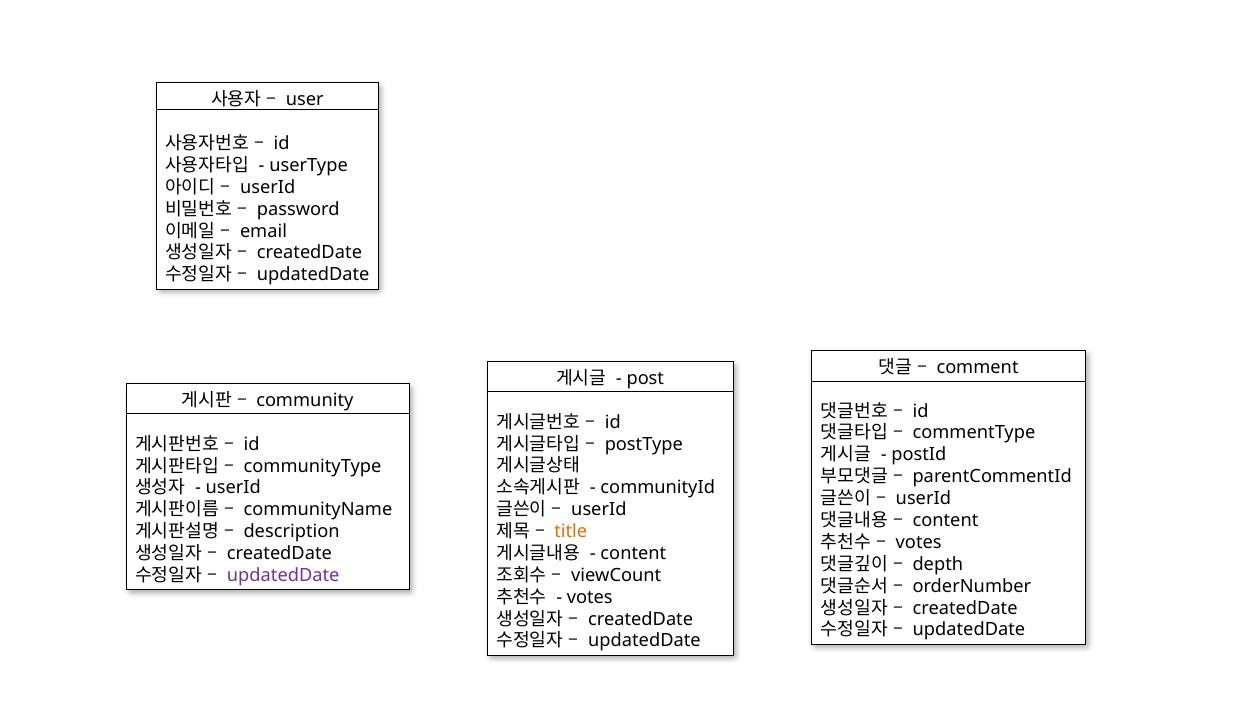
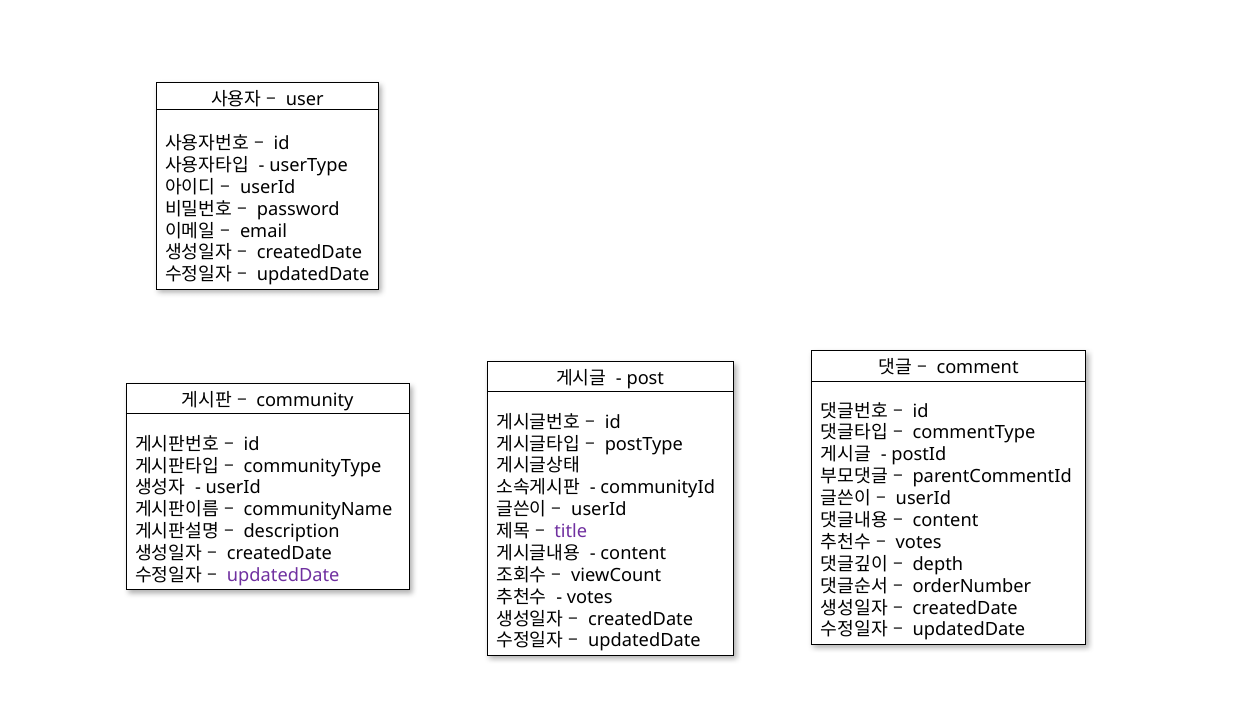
title colour: orange -> purple
